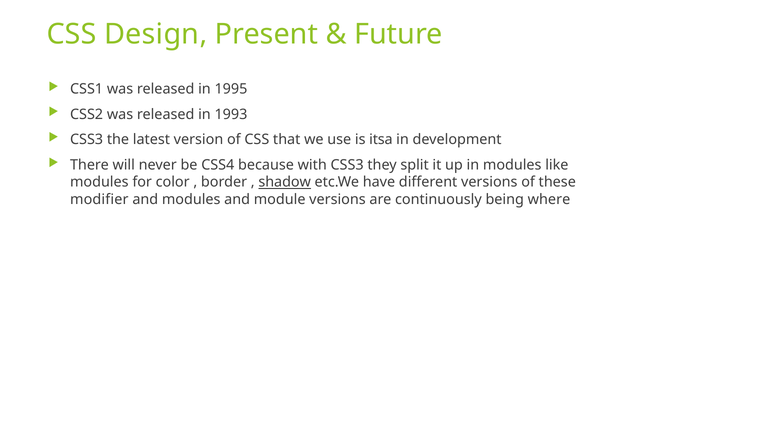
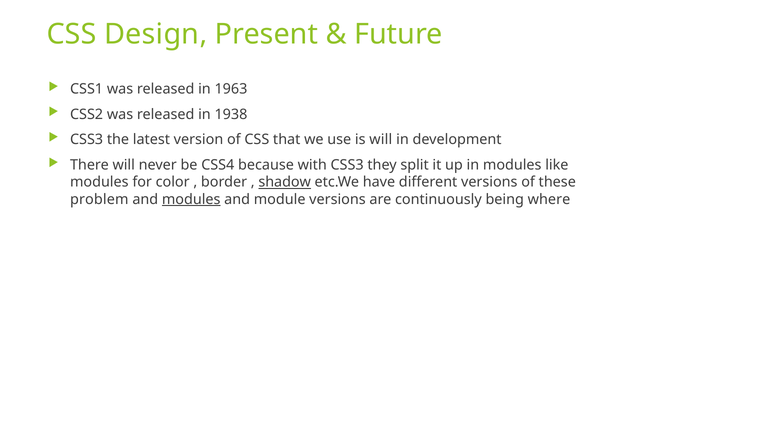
1995: 1995 -> 1963
1993: 1993 -> 1938
is itsa: itsa -> will
modifier: modifier -> problem
modules at (191, 199) underline: none -> present
